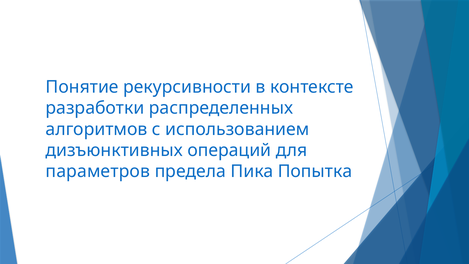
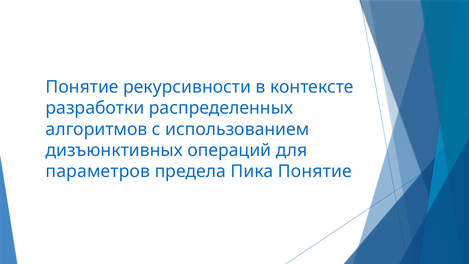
Пика Попытка: Попытка -> Понятие
